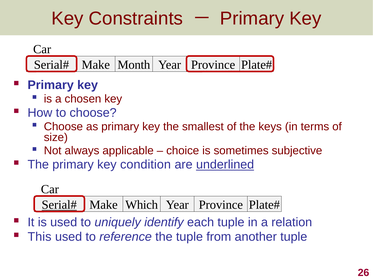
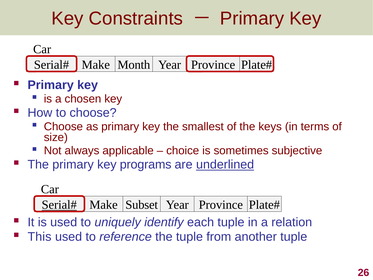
condition: condition -> programs
Which: Which -> Subset
